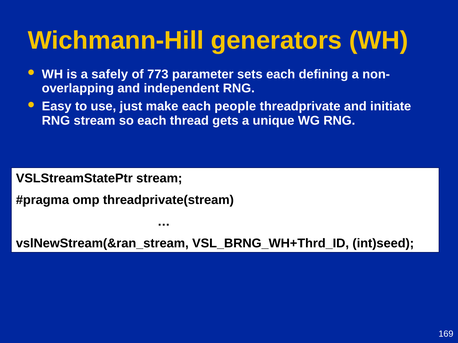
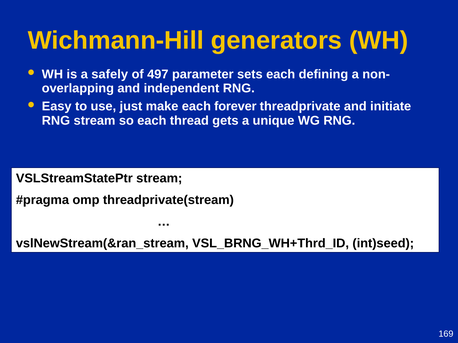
773: 773 -> 497
people: people -> forever
